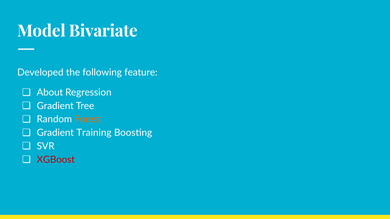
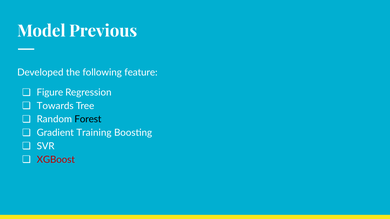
Bivariate: Bivariate -> Previous
About: About -> Figure
Gradient at (55, 106): Gradient -> Towards
Forest colour: orange -> black
